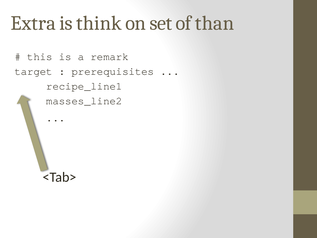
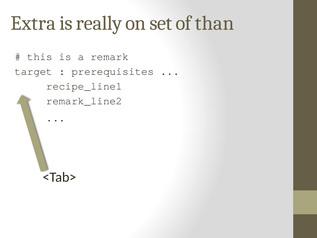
think: think -> really
masses_line2: masses_line2 -> remark_line2
